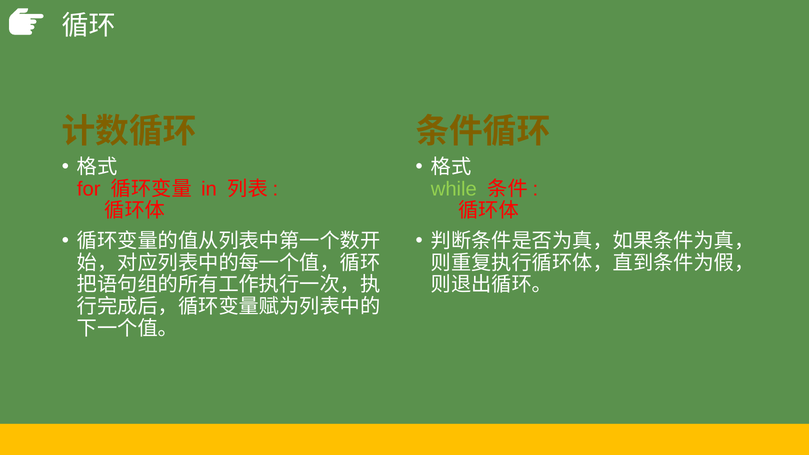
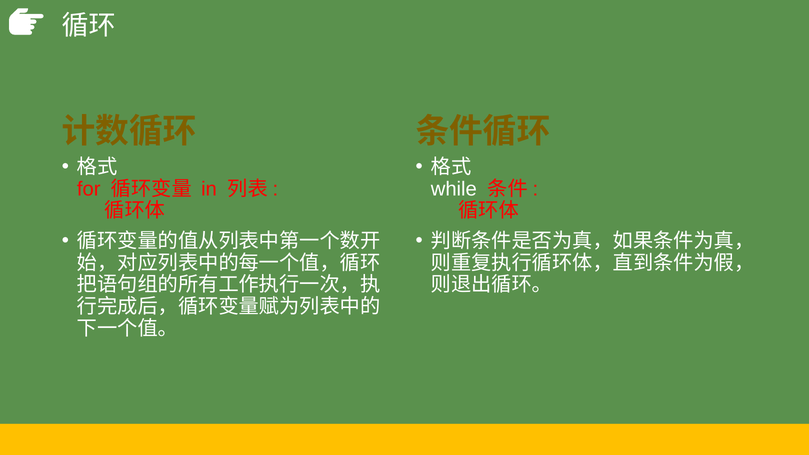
while colour: light green -> white
